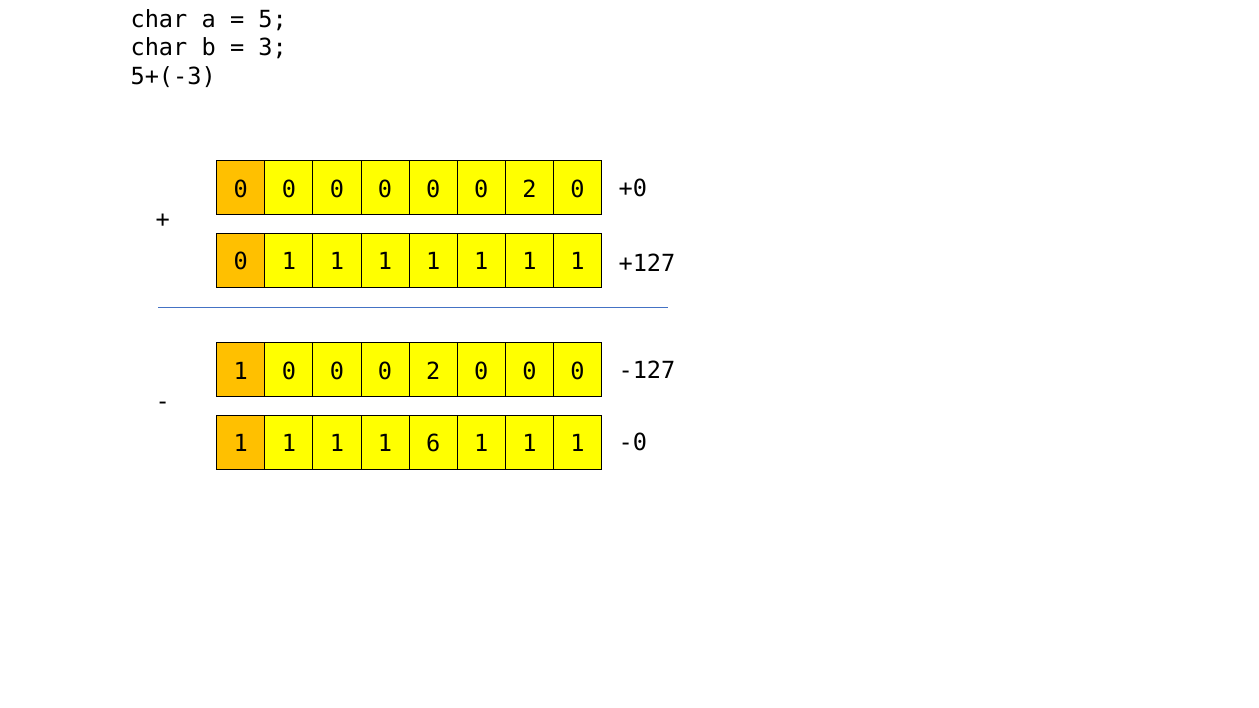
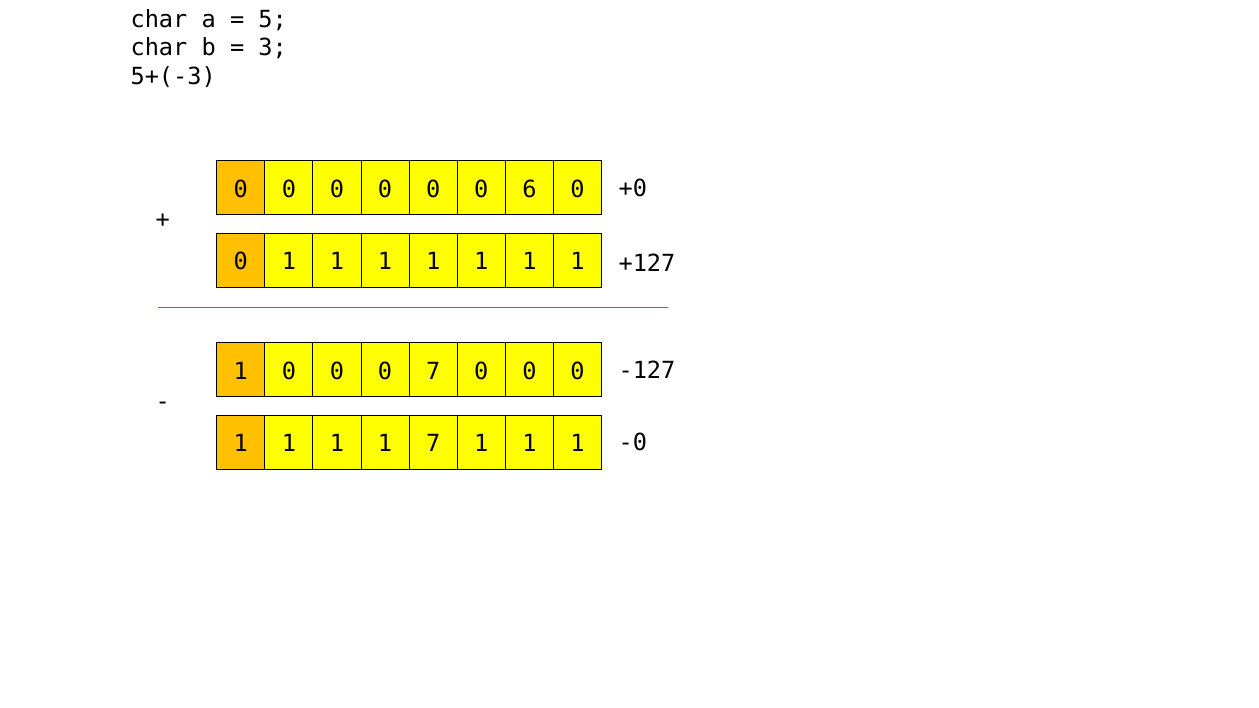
2 at (529, 189): 2 -> 6
2 at (433, 371): 2 -> 7
1 6: 6 -> 7
